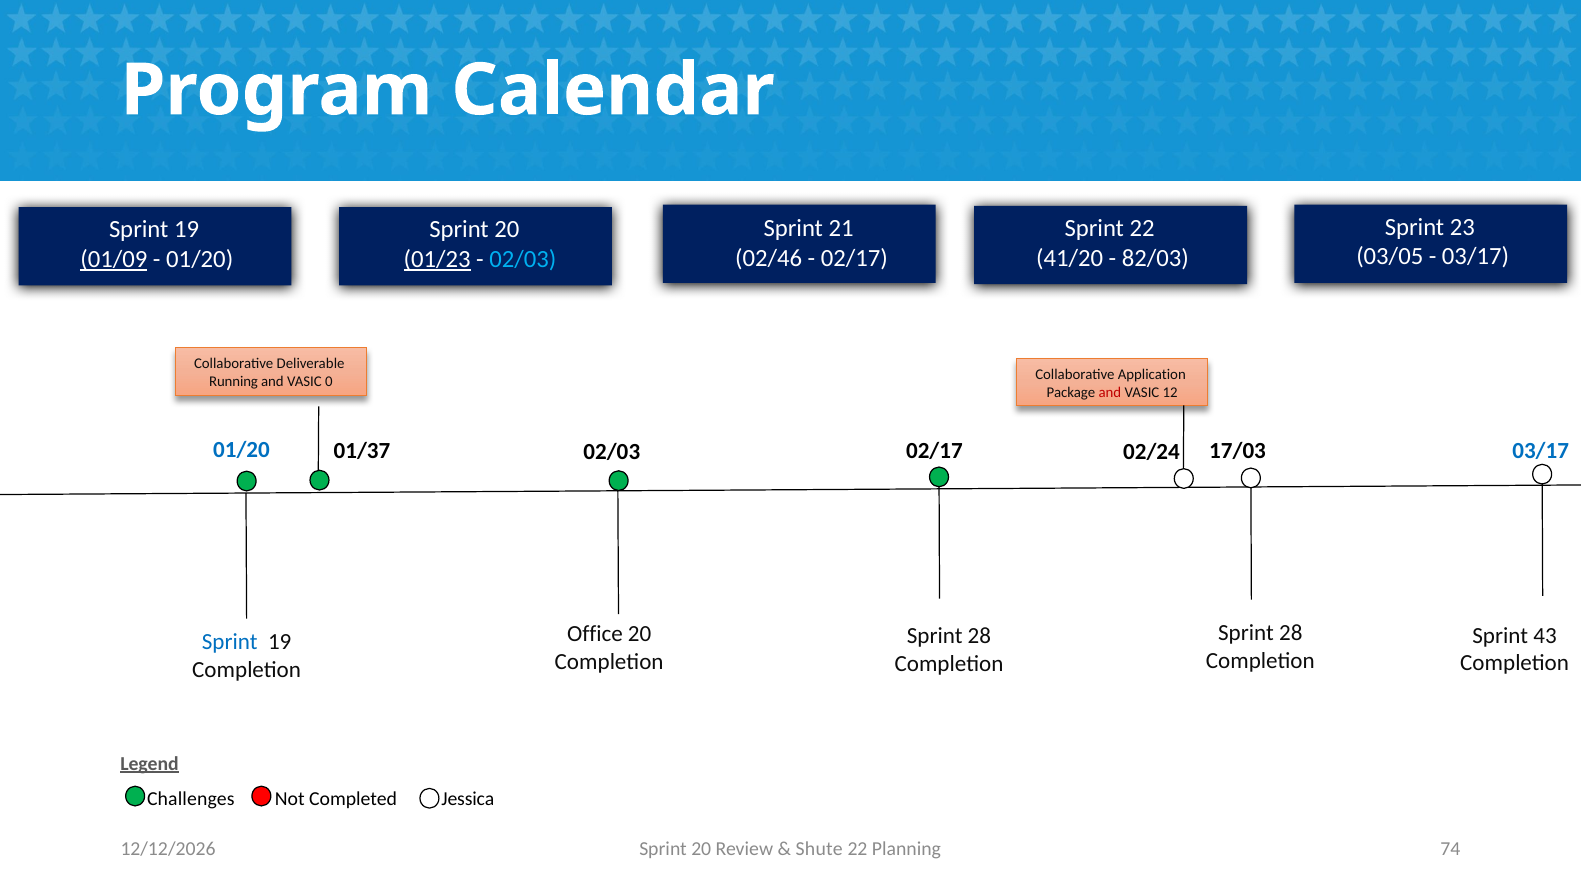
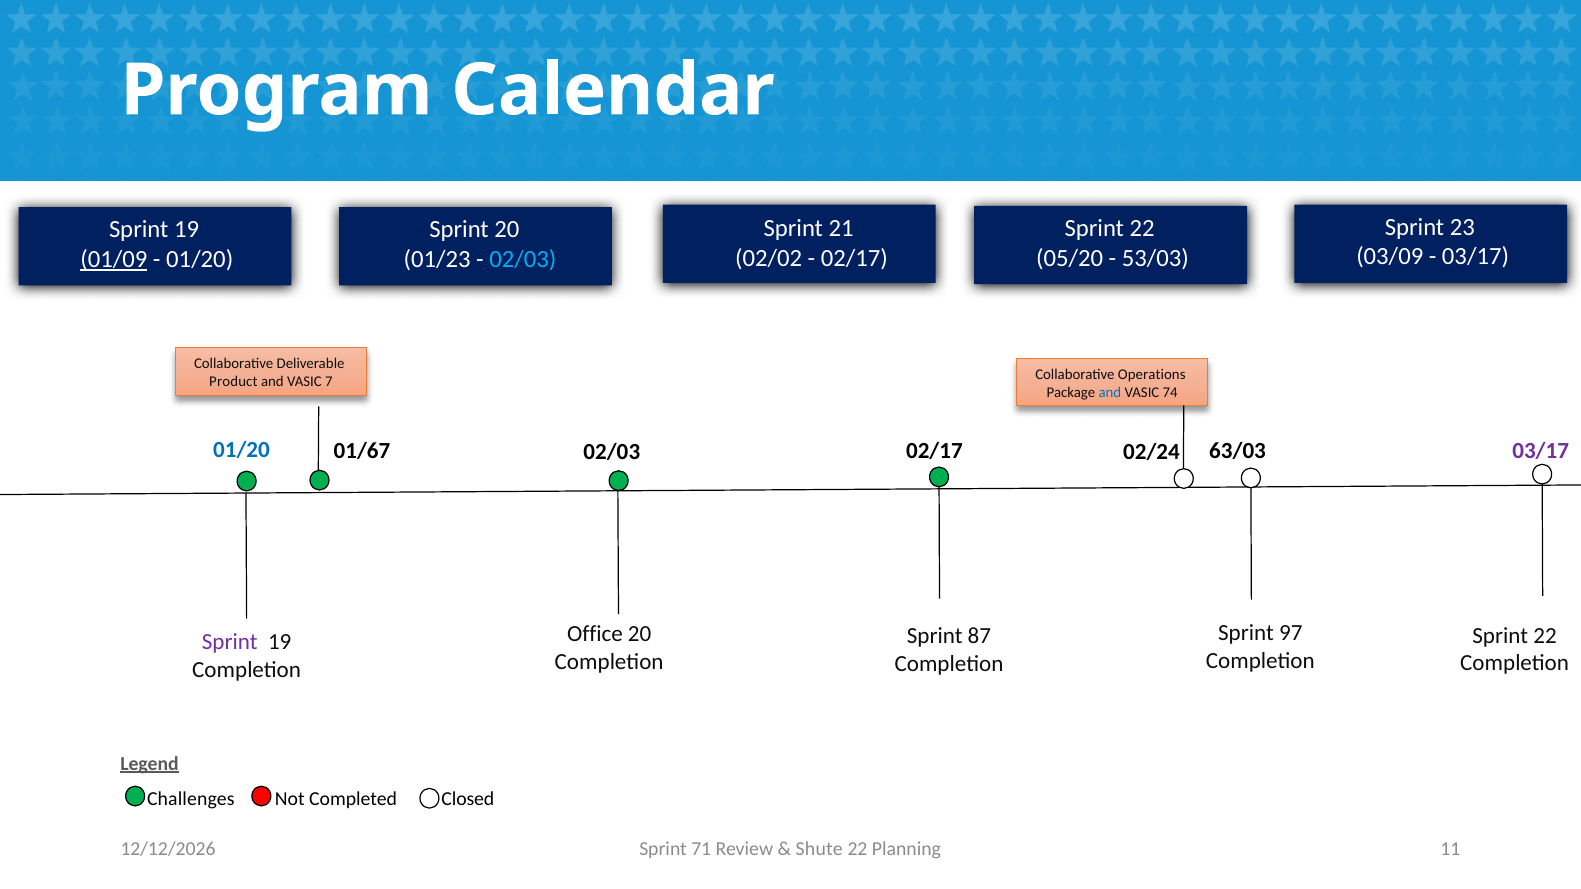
03/05: 03/05 -> 03/09
02/46: 02/46 -> 02/02
41/20: 41/20 -> 05/20
82/03: 82/03 -> 53/03
01/23 underline: present -> none
Application: Application -> Operations
Running: Running -> Product
0: 0 -> 7
and at (1110, 392) colour: red -> blue
12: 12 -> 74
01/37: 01/37 -> 01/67
03/17 at (1541, 451) colour: blue -> purple
17/03: 17/03 -> 63/03
28 at (1291, 633): 28 -> 97
43 at (1545, 636): 43 -> 22
28 at (979, 636): 28 -> 87
Sprint at (230, 642) colour: blue -> purple
Jessica: Jessica -> Closed
20 at (701, 849): 20 -> 71
74: 74 -> 11
